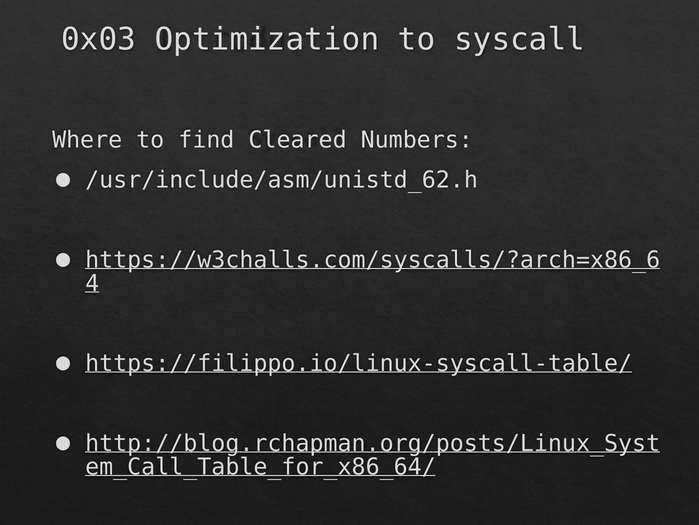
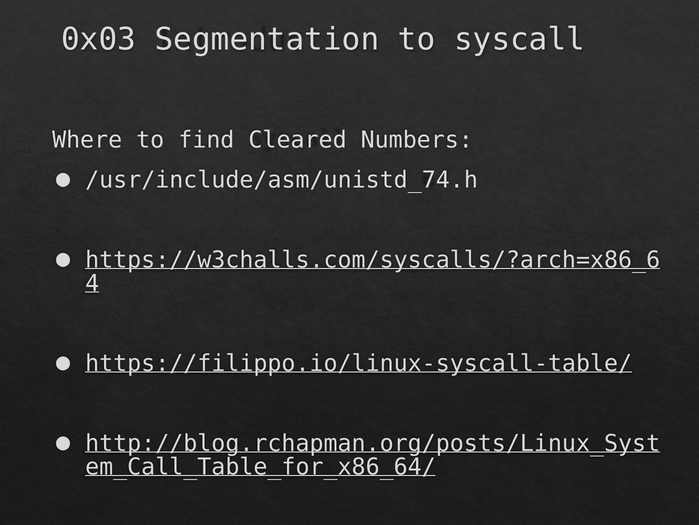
Optimization: Optimization -> Segmentation
/usr/include/asm/unistd_62.h: /usr/include/asm/unistd_62.h -> /usr/include/asm/unistd_74.h
